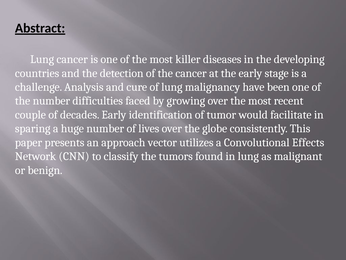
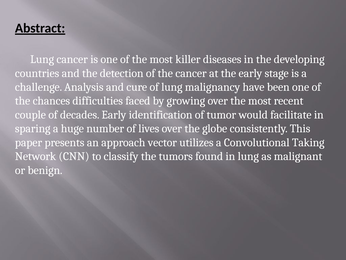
the number: number -> chances
Effects: Effects -> Taking
